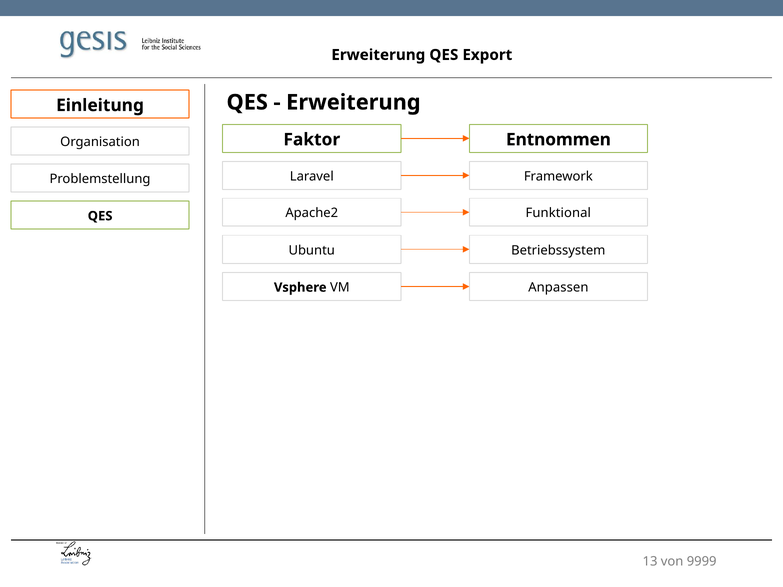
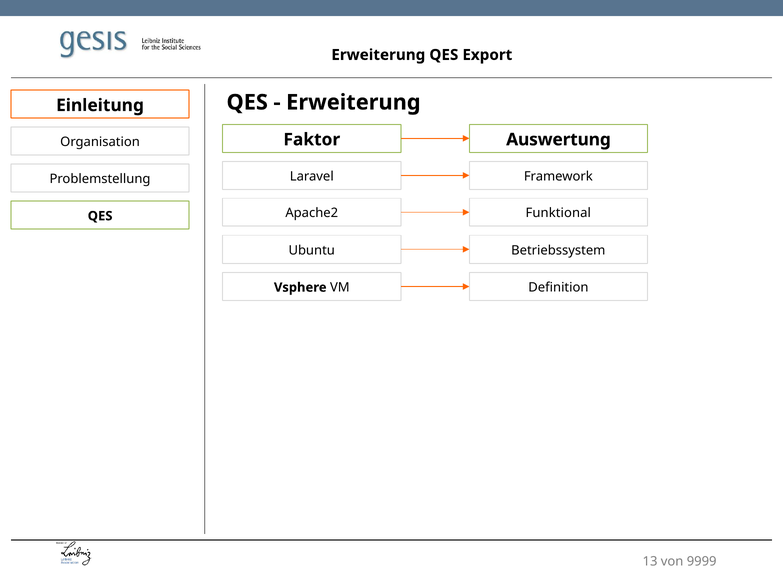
Entnommen: Entnommen -> Auswertung
Anpassen: Anpassen -> Definition
